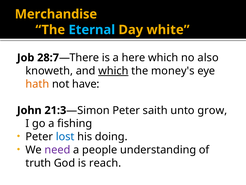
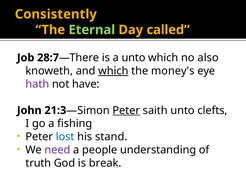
Merchandise: Merchandise -> Consistently
Eternal colour: light blue -> light green
white: white -> called
a here: here -> unto
hath colour: orange -> purple
Peter at (126, 110) underline: none -> present
grow: grow -> clefts
doing: doing -> stand
reach: reach -> break
